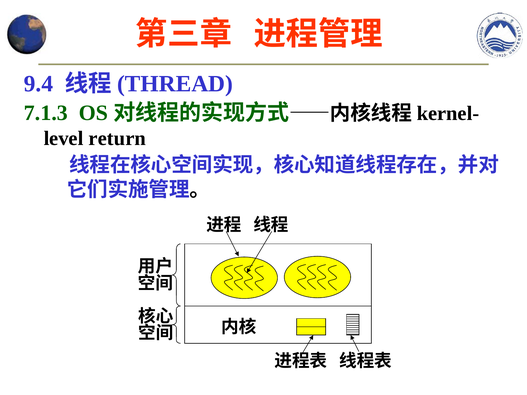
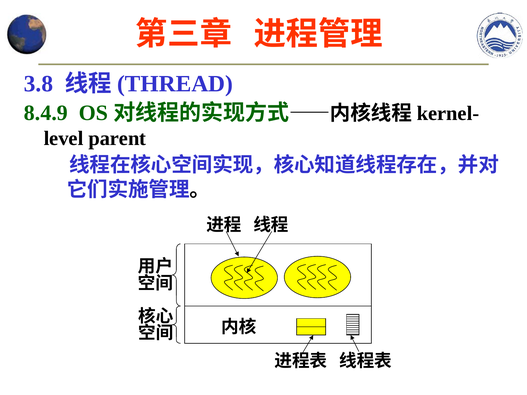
9.4: 9.4 -> 3.8
7.1.3: 7.1.3 -> 8.4.9
return: return -> parent
